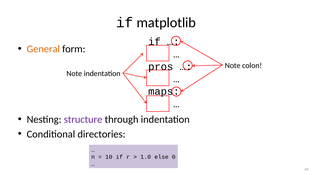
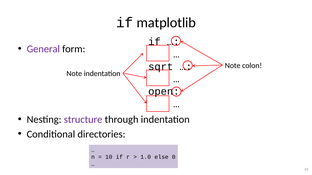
General colour: orange -> purple
pros: pros -> sqrt
maps: maps -> open
